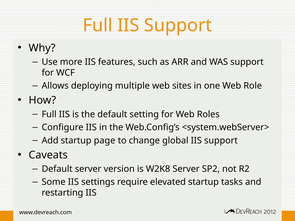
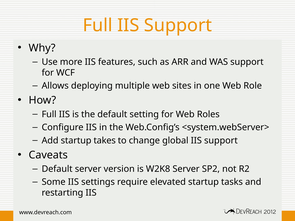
page: page -> takes
